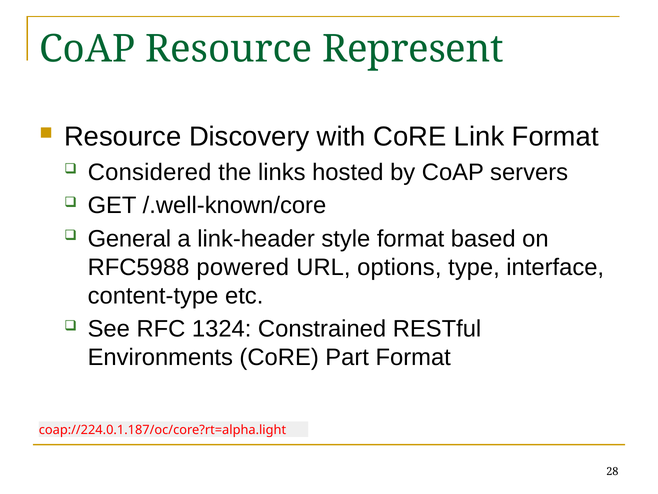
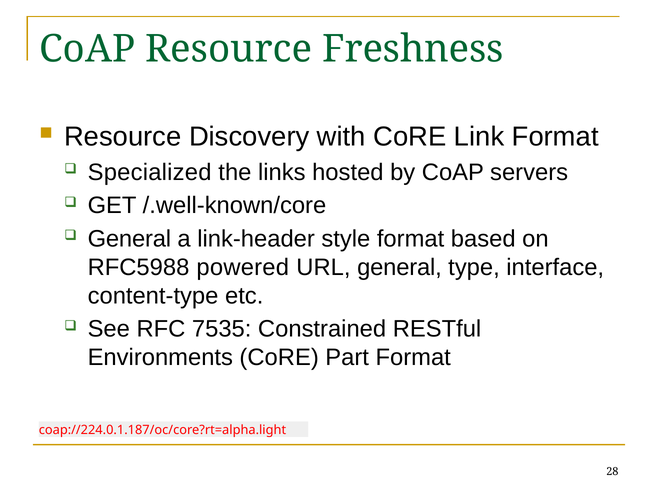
Represent: Represent -> Freshness
Considered: Considered -> Specialized
URL options: options -> general
1324: 1324 -> 7535
